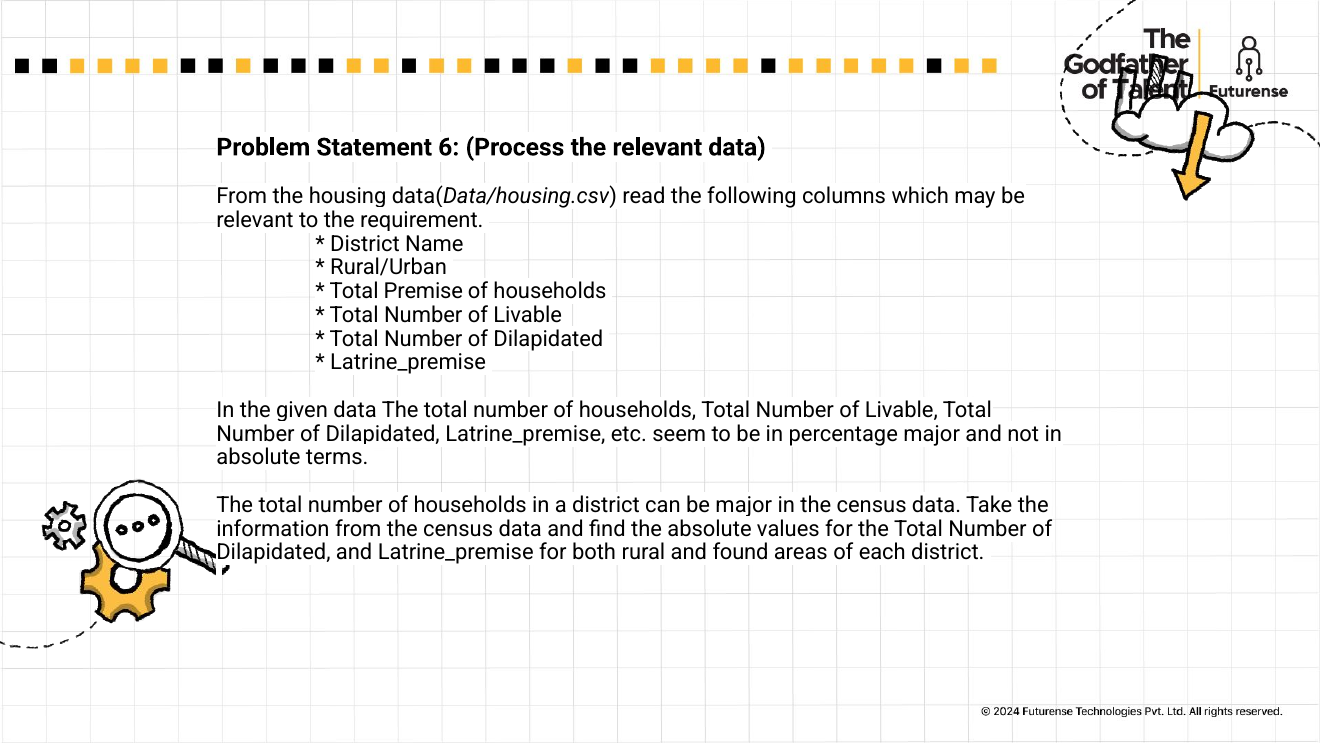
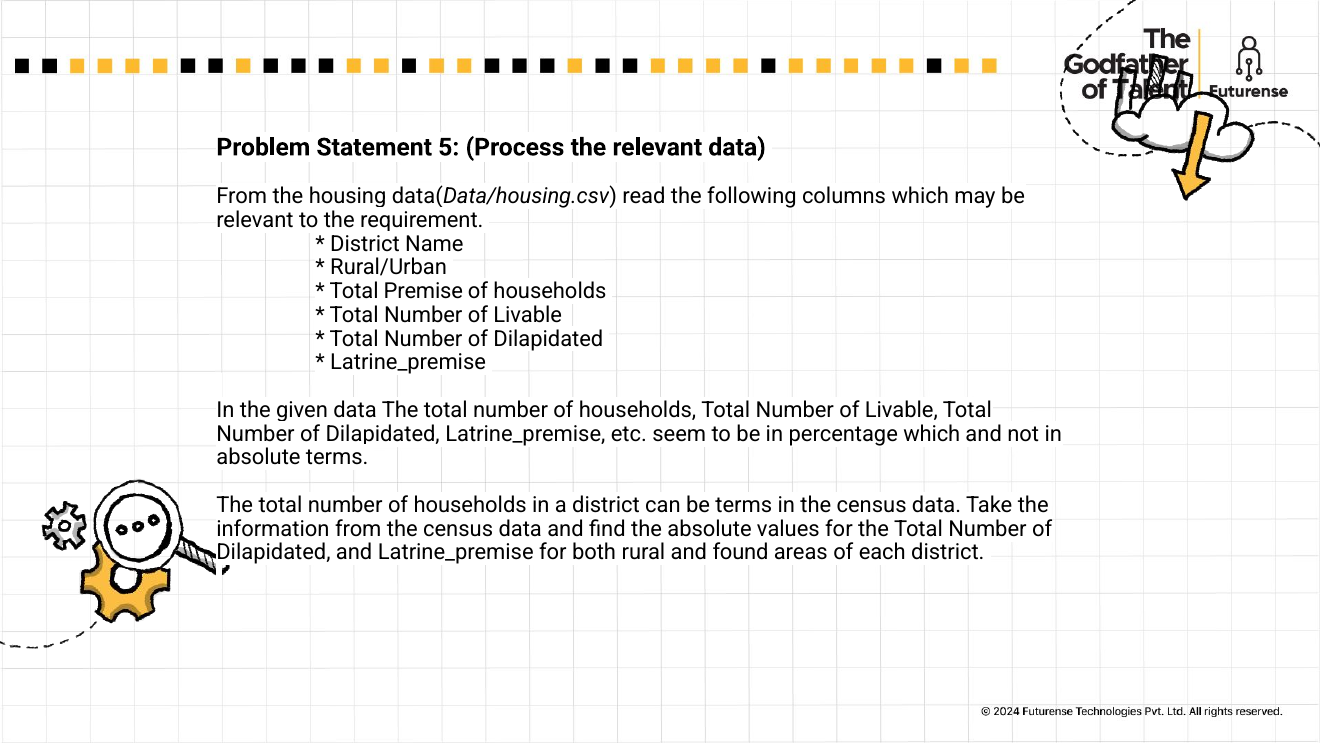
6: 6 -> 5
percentage major: major -> which
be major: major -> terms
